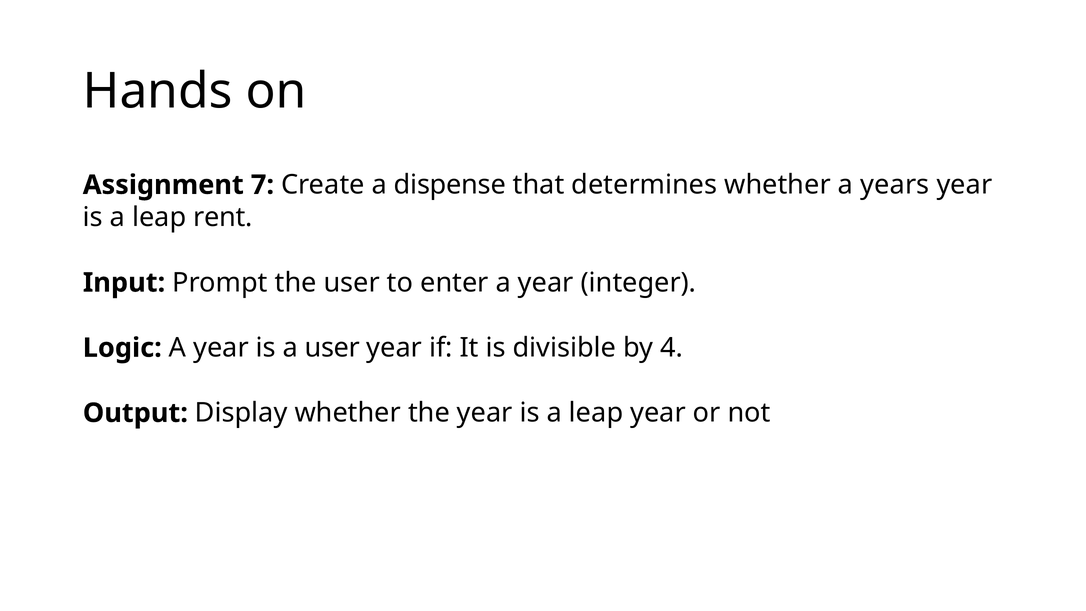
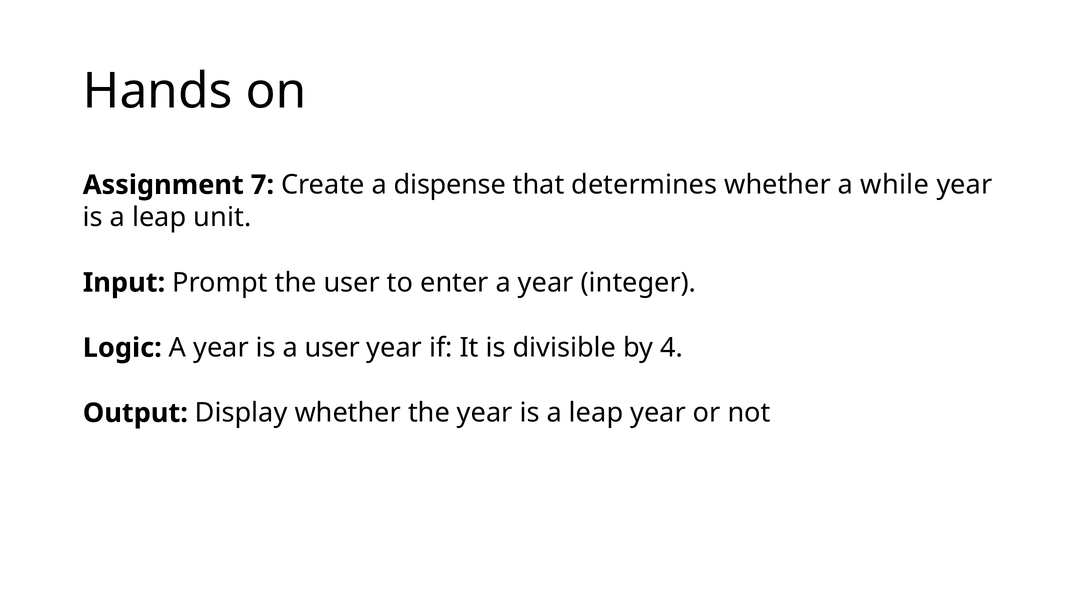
years: years -> while
rent: rent -> unit
